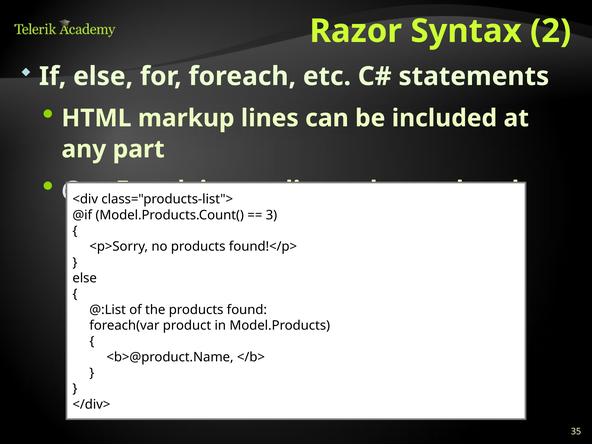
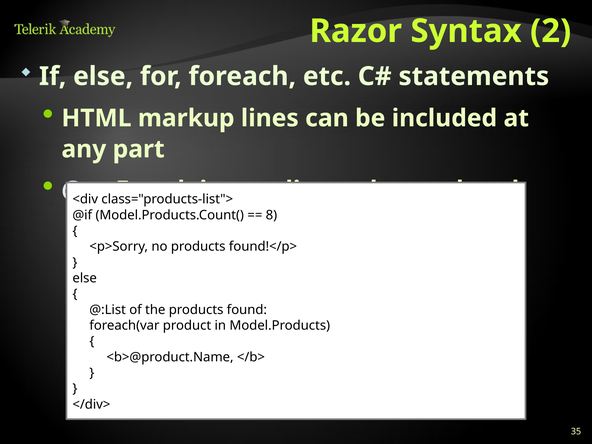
3: 3 -> 8
